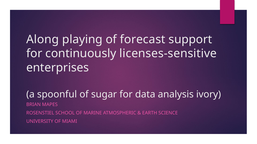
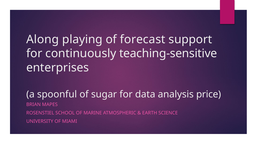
licenses-sensitive: licenses-sensitive -> teaching-sensitive
ivory: ivory -> price
